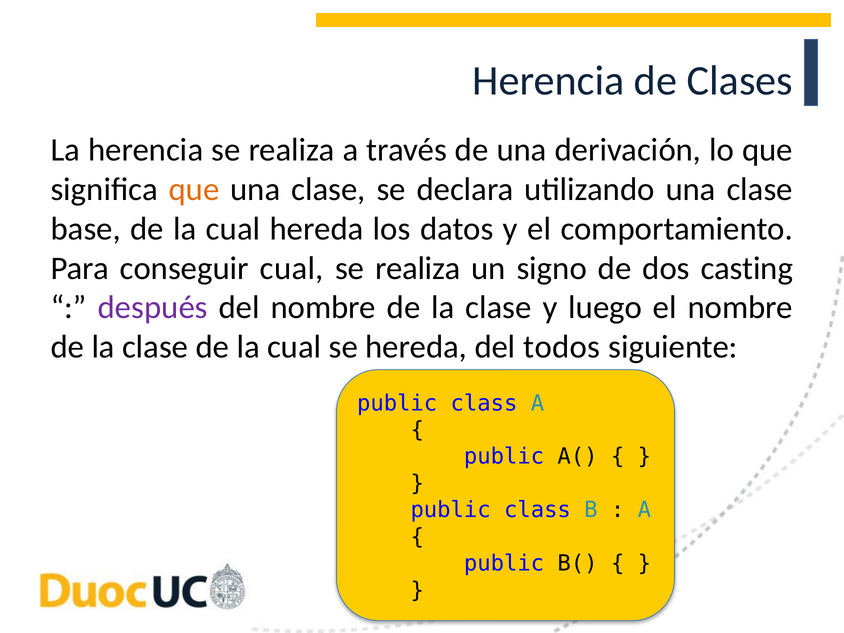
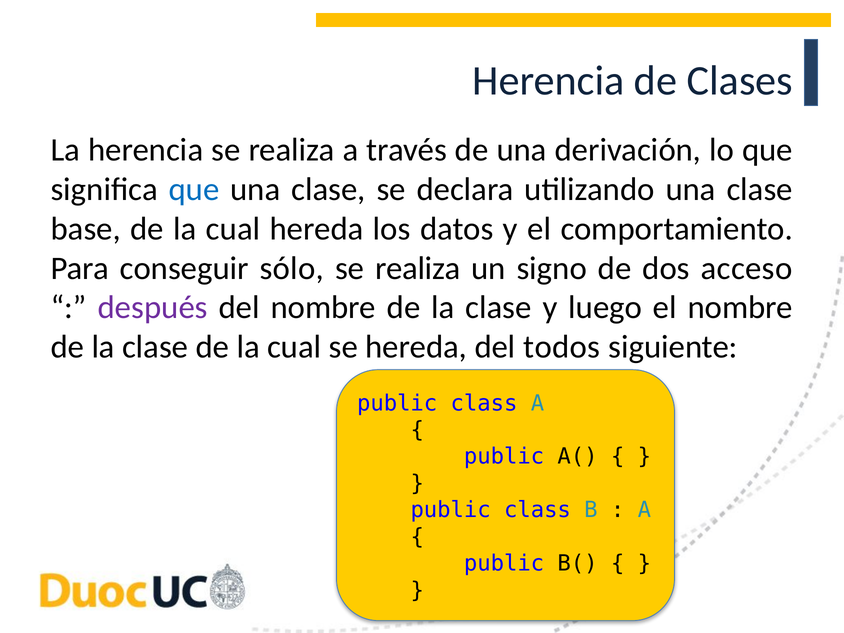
que at (194, 189) colour: orange -> blue
conseguir cual: cual -> sólo
casting: casting -> acceso
